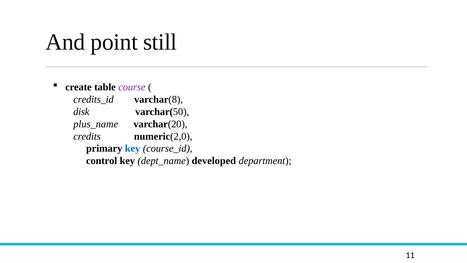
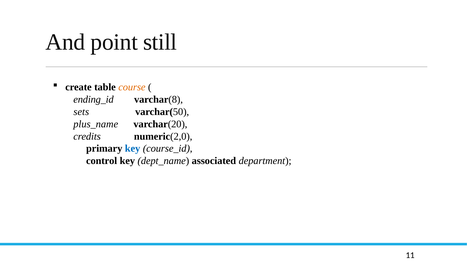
course colour: purple -> orange
credits_id: credits_id -> ending_id
disk: disk -> sets
developed: developed -> associated
